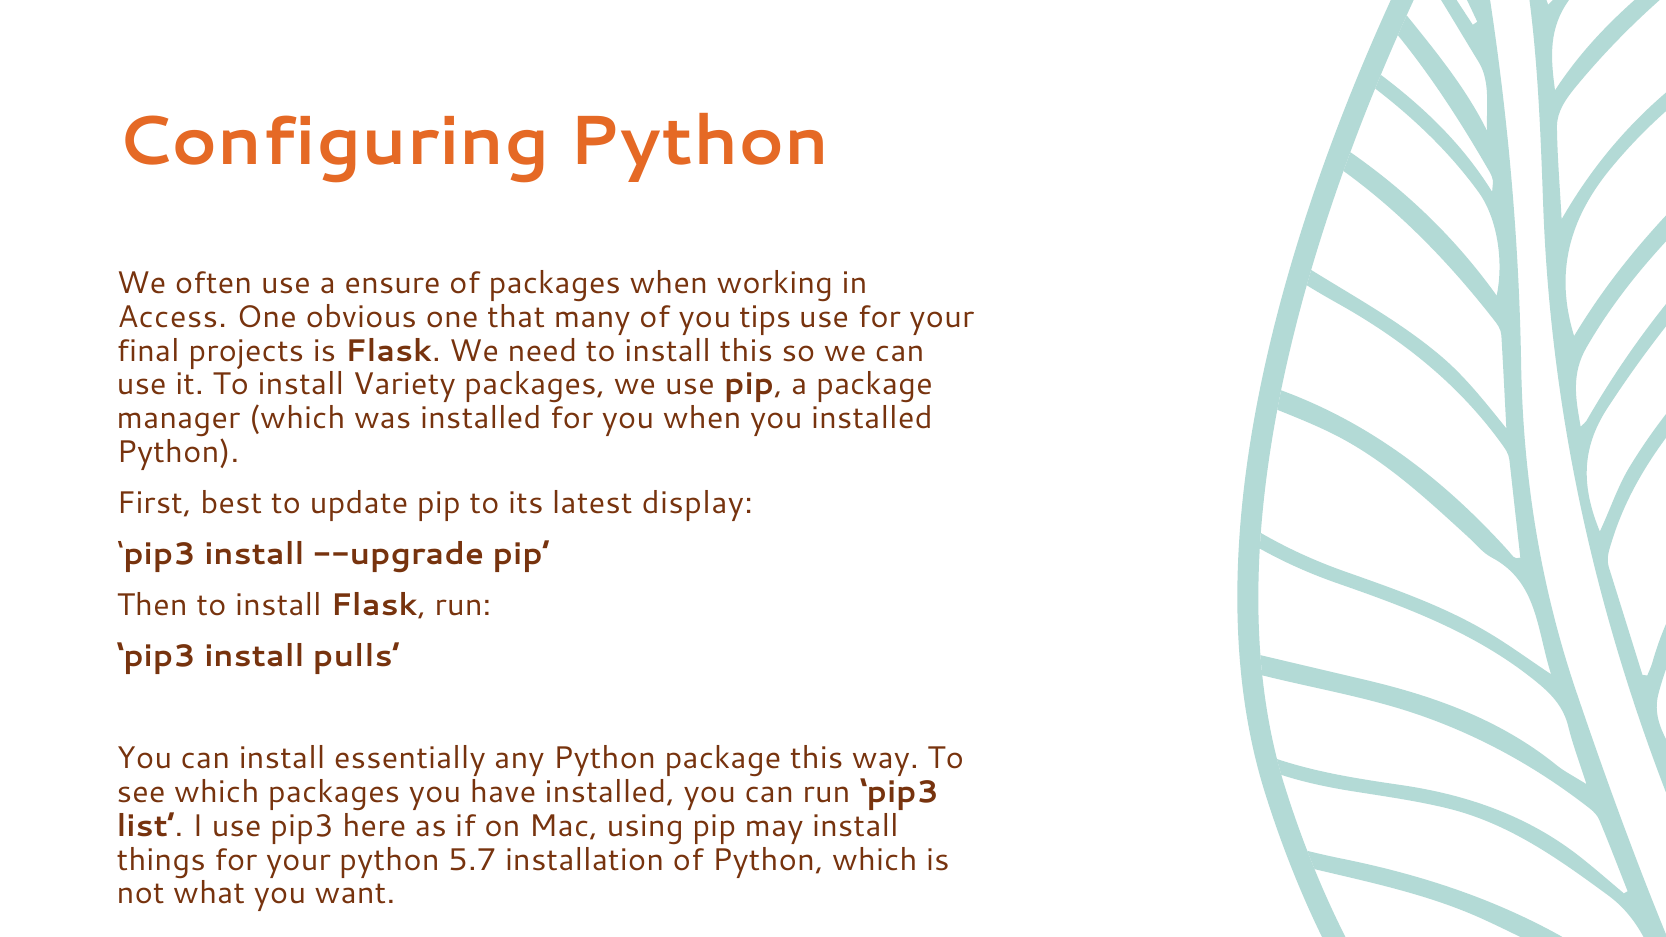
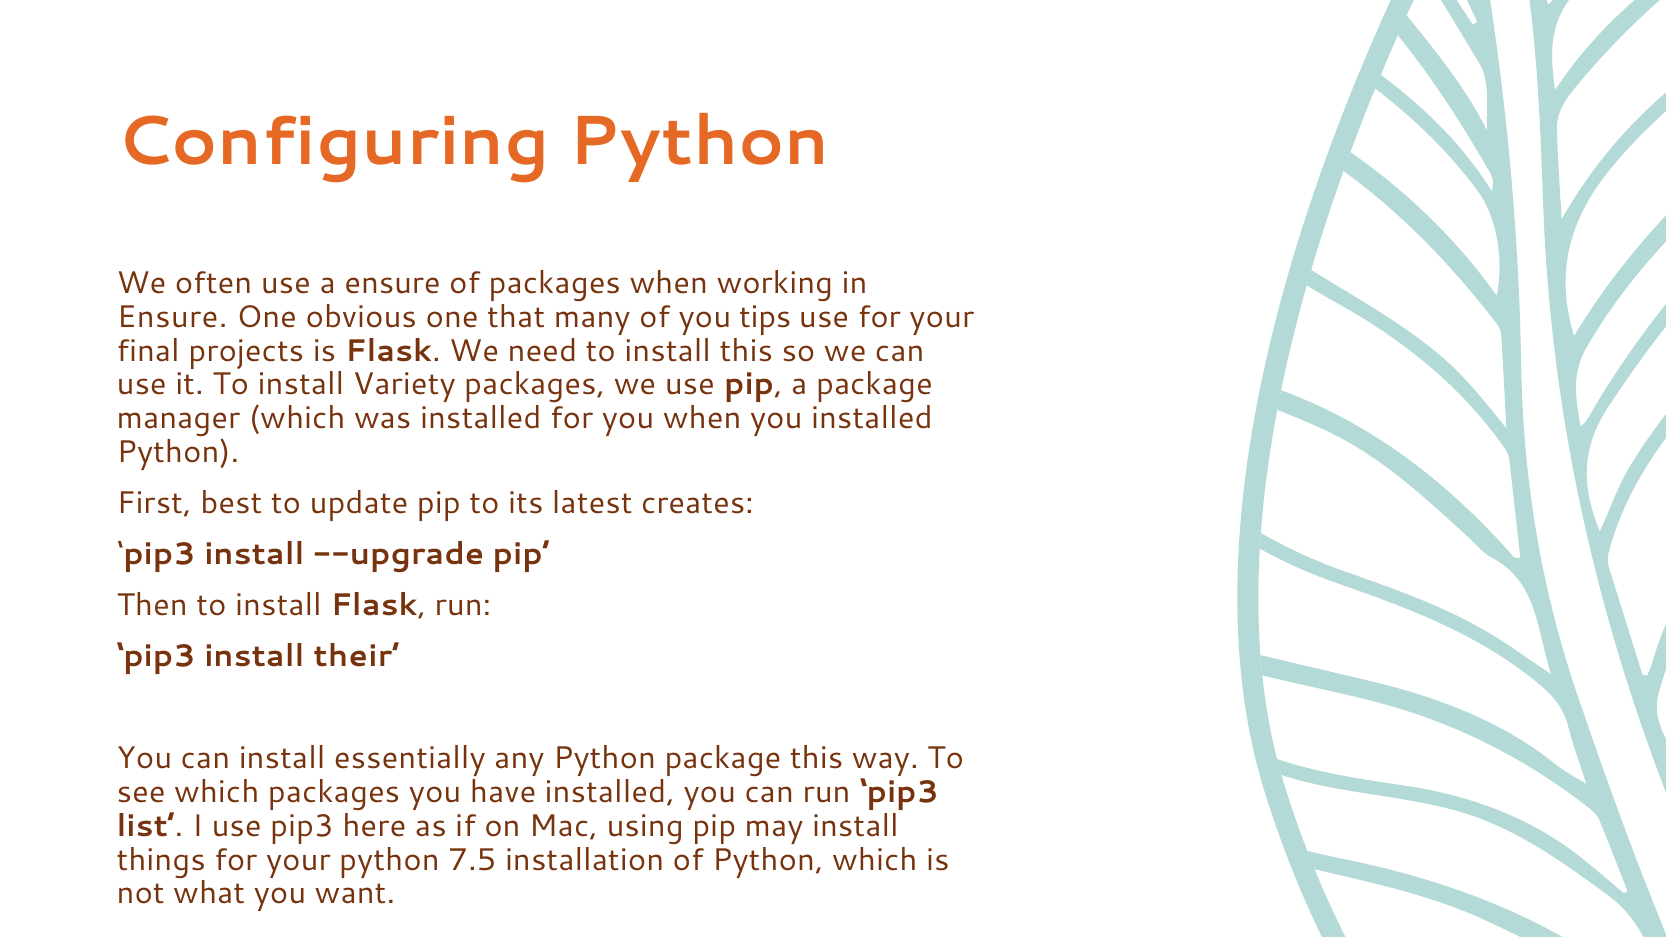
Access at (172, 317): Access -> Ensure
display: display -> creates
pulls: pulls -> their
5.7: 5.7 -> 7.5
